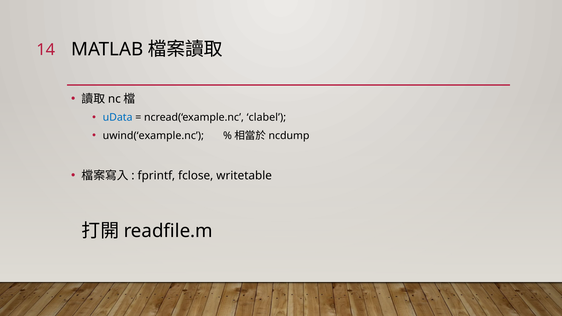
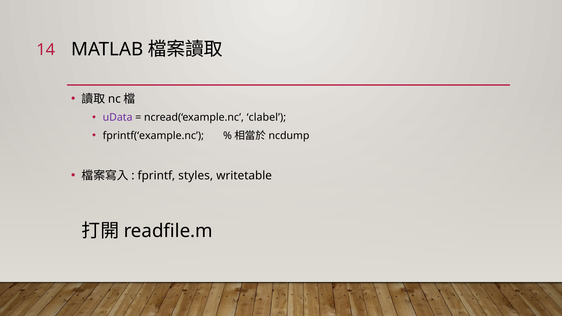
uData colour: blue -> purple
uwind(‘example.nc: uwind(‘example.nc -> fprintf(‘example.nc
fclose: fclose -> styles
